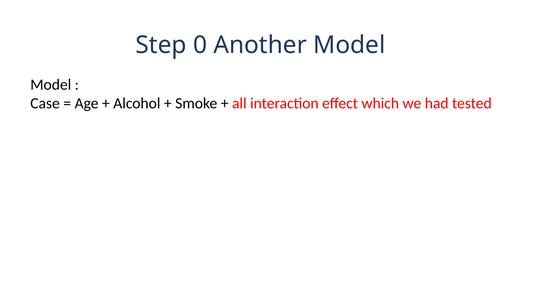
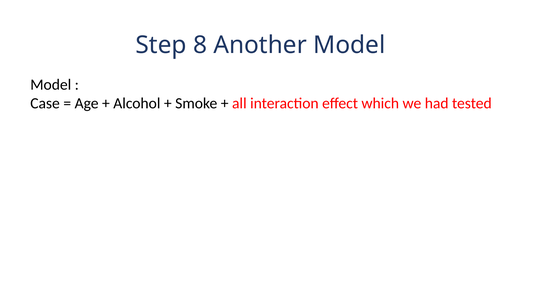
0: 0 -> 8
